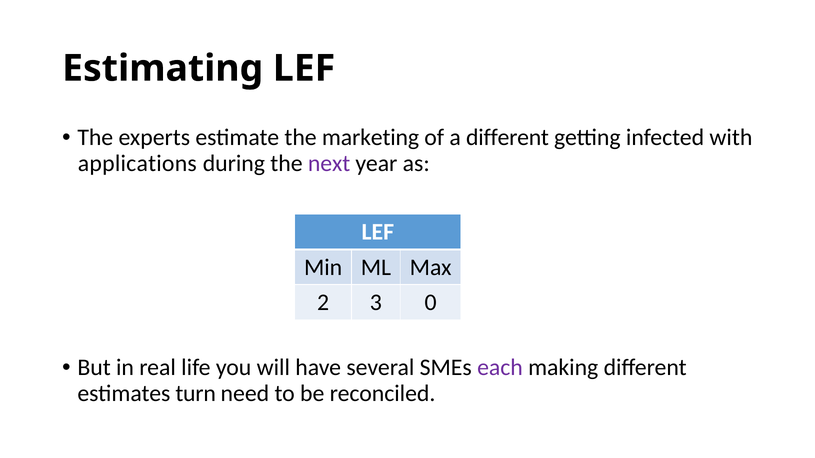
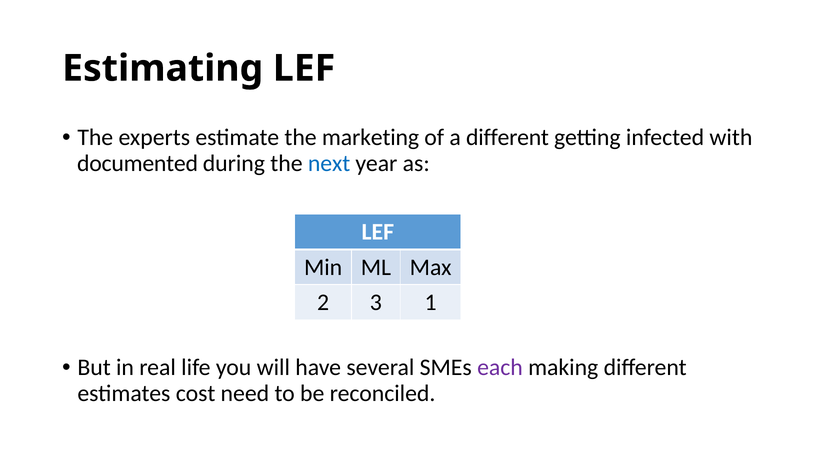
applications: applications -> documented
next colour: purple -> blue
0: 0 -> 1
turn: turn -> cost
